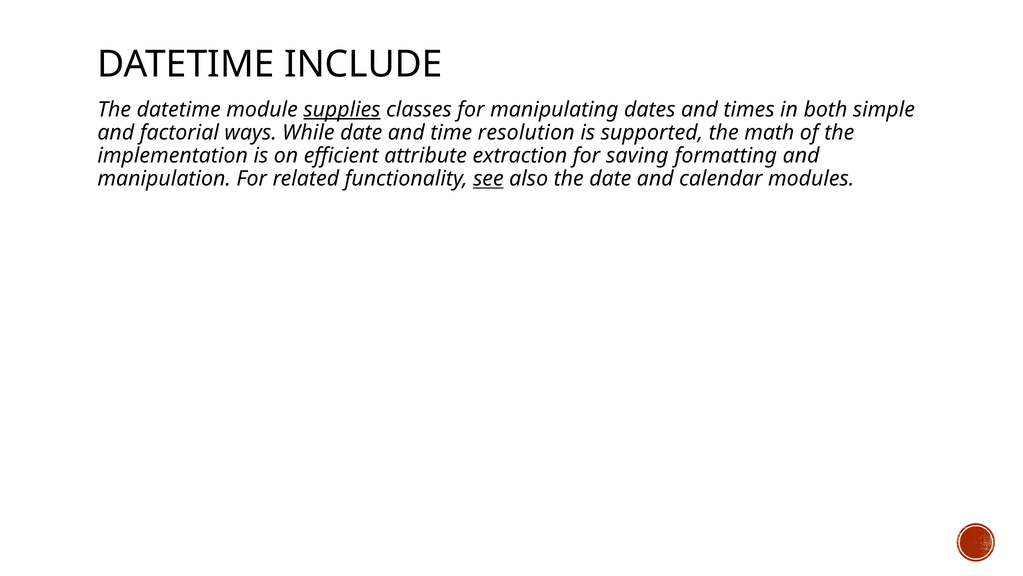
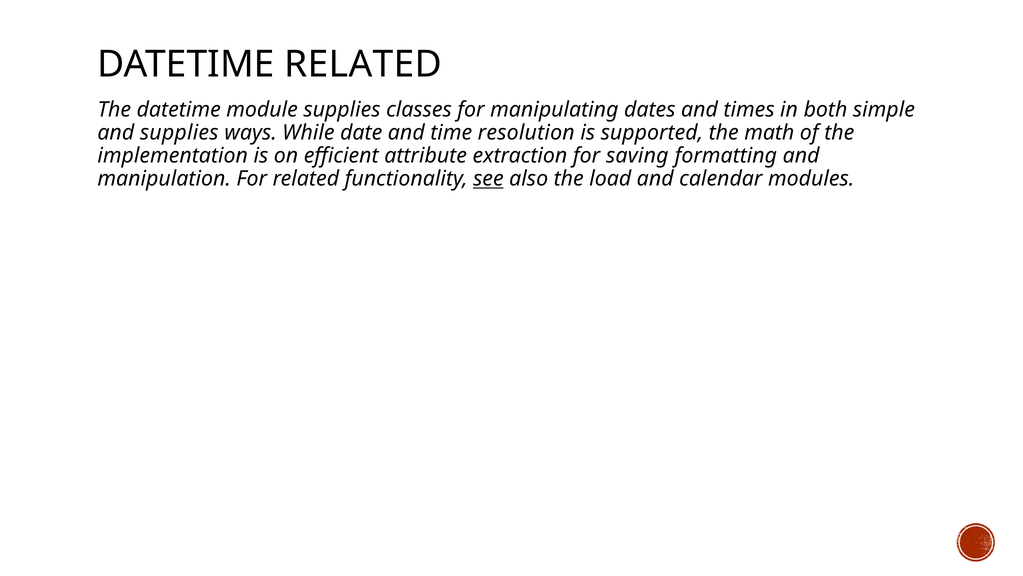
DATETIME INCLUDE: INCLUDE -> RELATED
supplies at (342, 110) underline: present -> none
and factorial: factorial -> supplies
the date: date -> load
